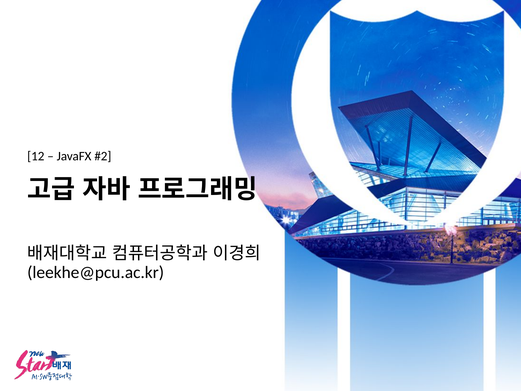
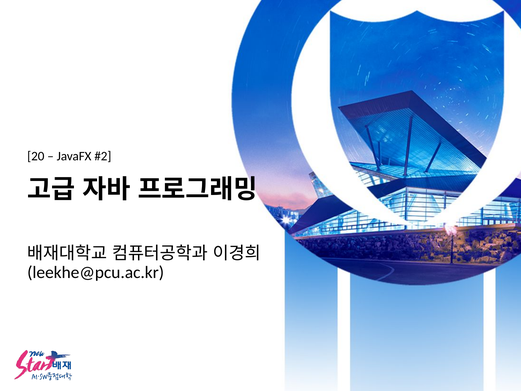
12: 12 -> 20
